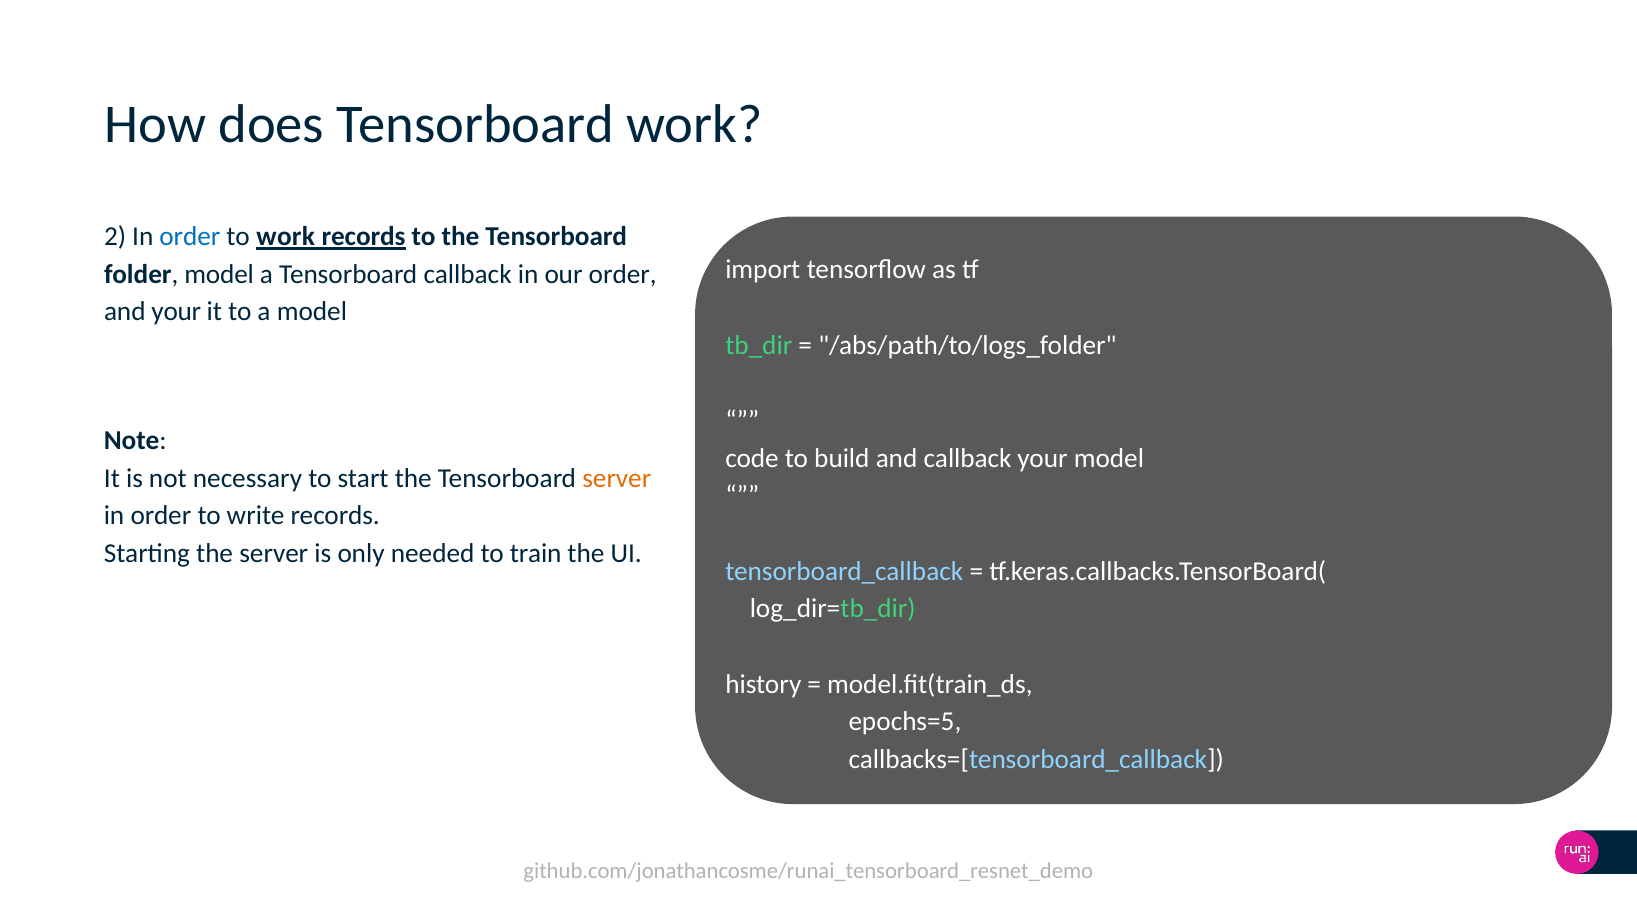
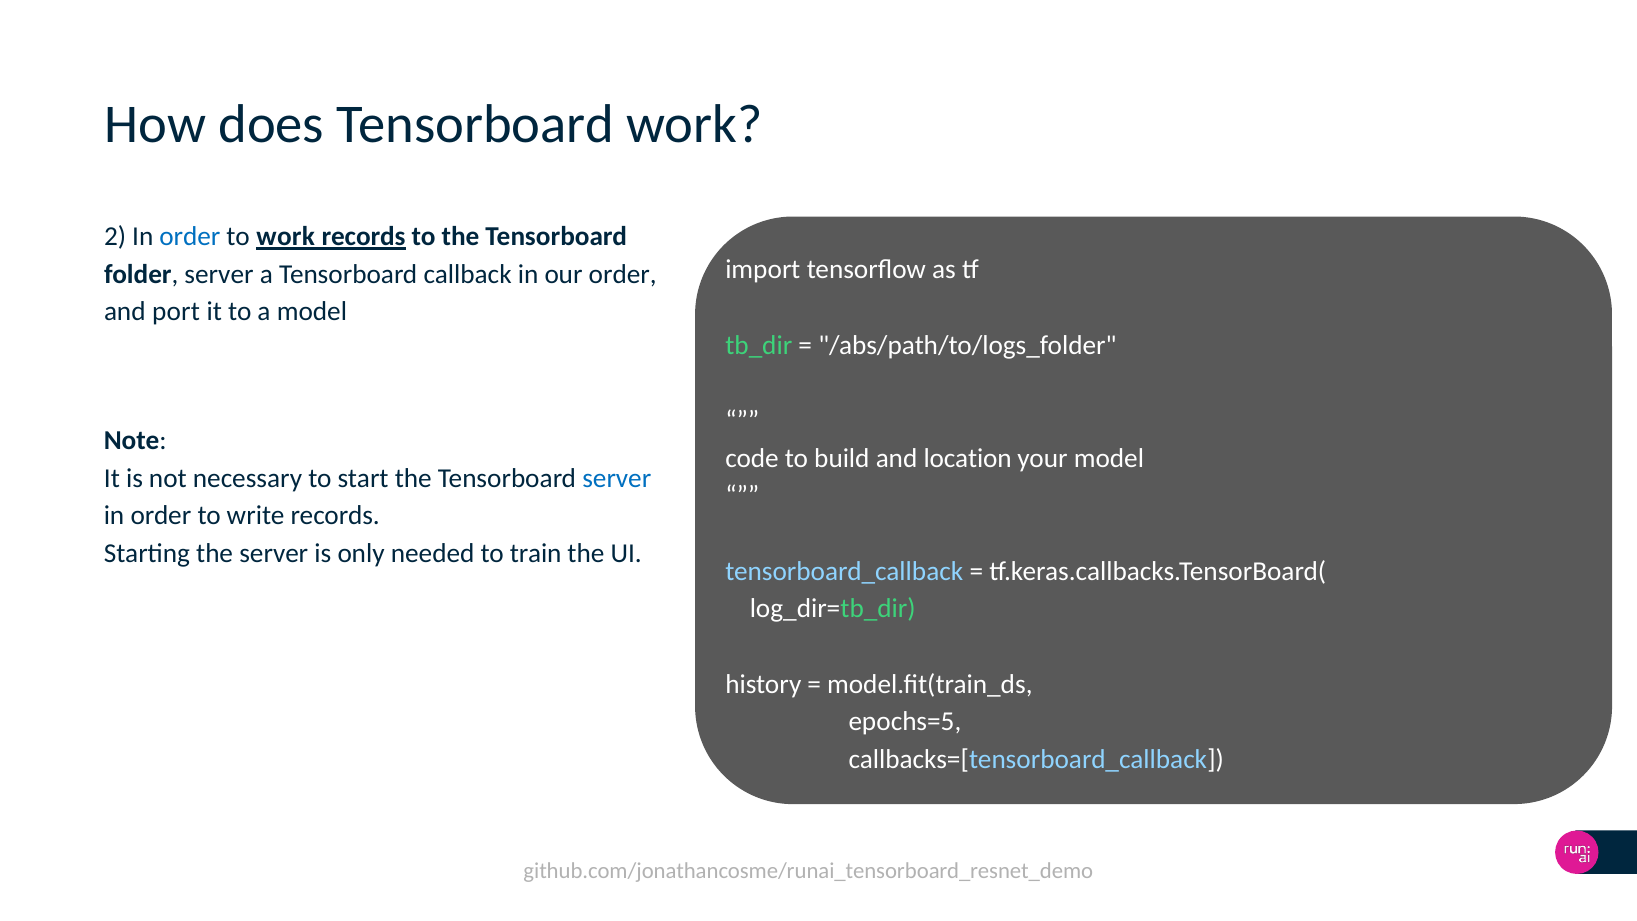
folder model: model -> server
and your: your -> port
and callback: callback -> location
server at (617, 478) colour: orange -> blue
